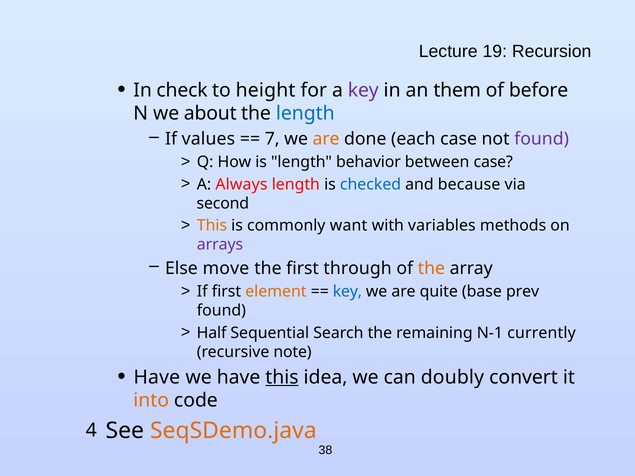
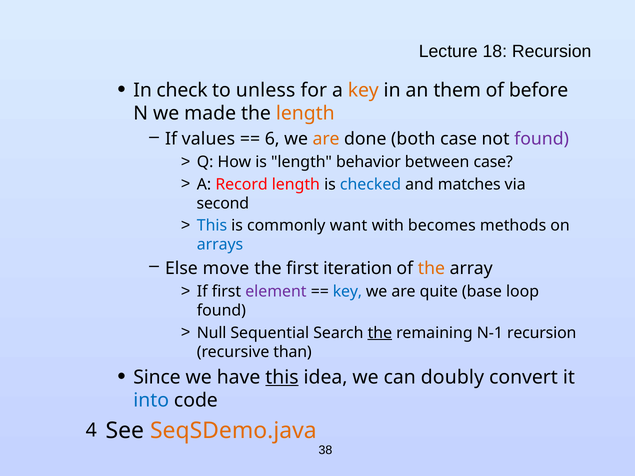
19: 19 -> 18
height: height -> unless
key at (363, 90) colour: purple -> orange
about: about -> made
length at (305, 114) colour: blue -> orange
7: 7 -> 6
each: each -> both
Always: Always -> Record
because: because -> matches
This at (212, 226) colour: orange -> blue
variables: variables -> becomes
arrays colour: purple -> blue
through: through -> iteration
element colour: orange -> purple
prev: prev -> loop
Half: Half -> Null
the at (380, 333) underline: none -> present
N-1 currently: currently -> recursion
note: note -> than
Have at (157, 377): Have -> Since
into colour: orange -> blue
